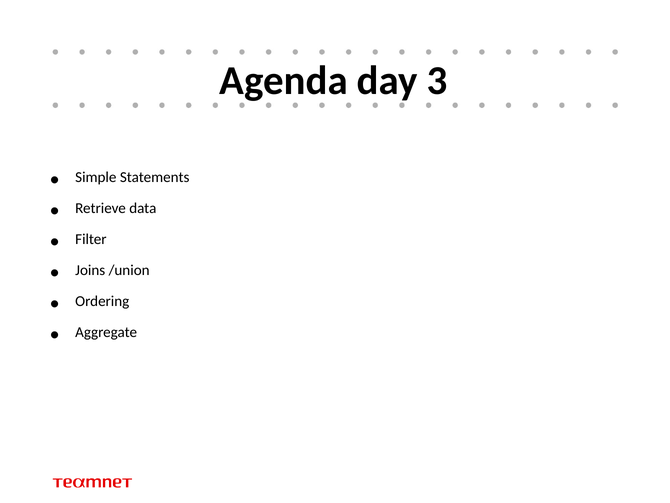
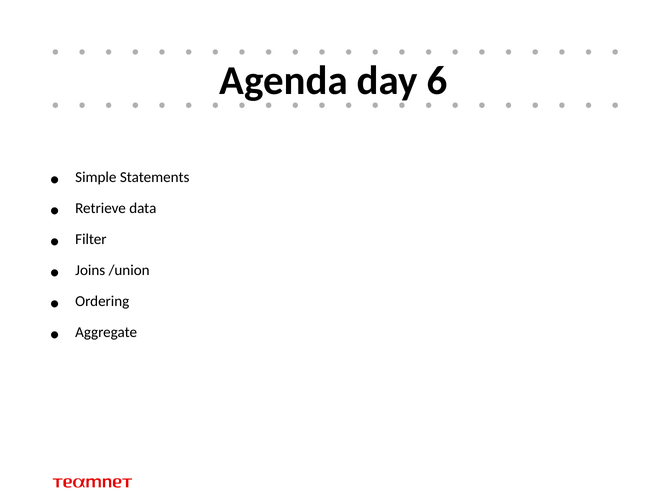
3: 3 -> 6
